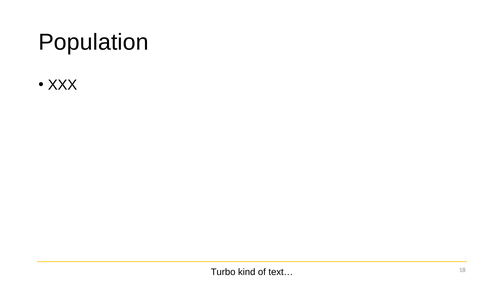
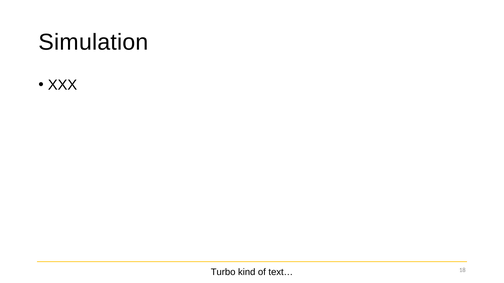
Population: Population -> Simulation
